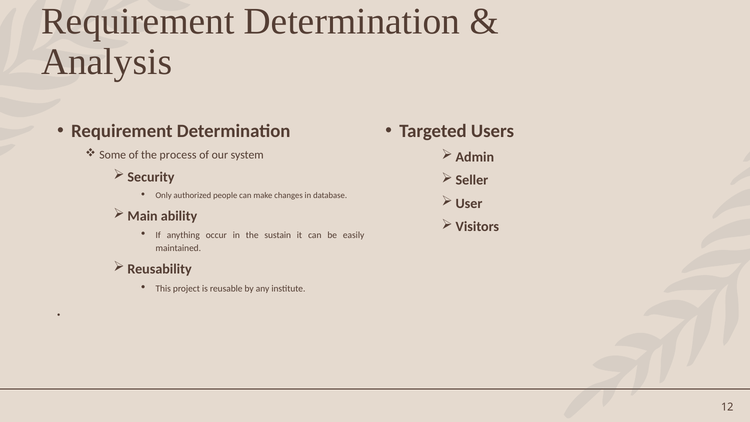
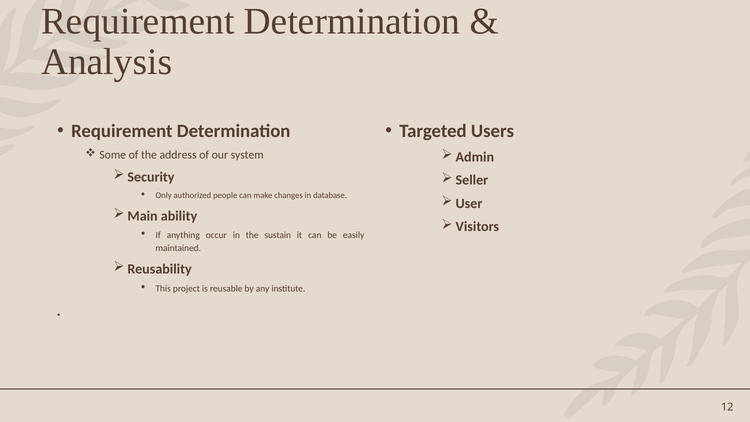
process: process -> address
